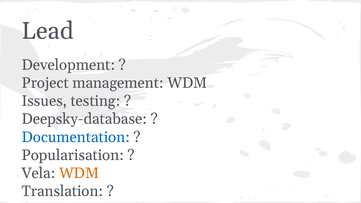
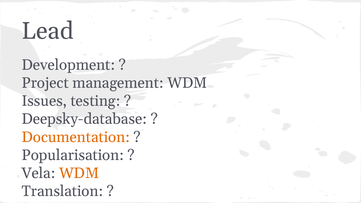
Documentation colour: blue -> orange
